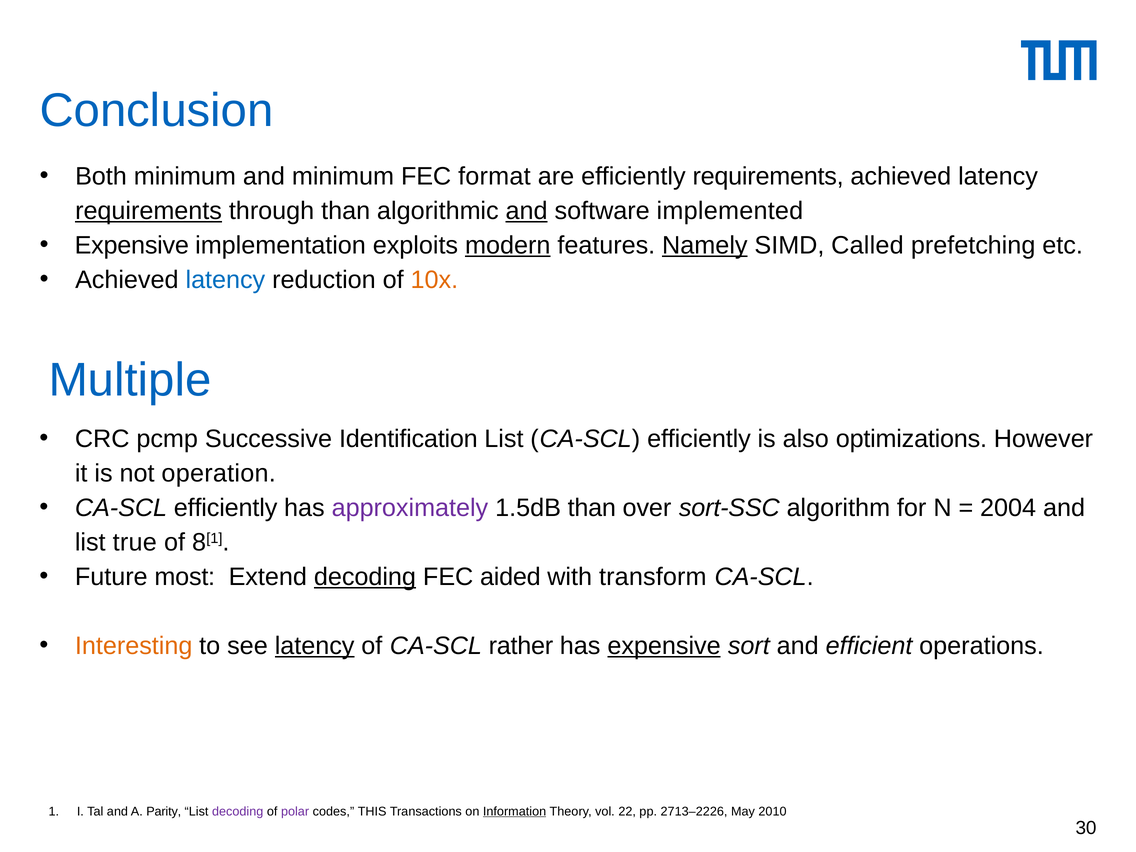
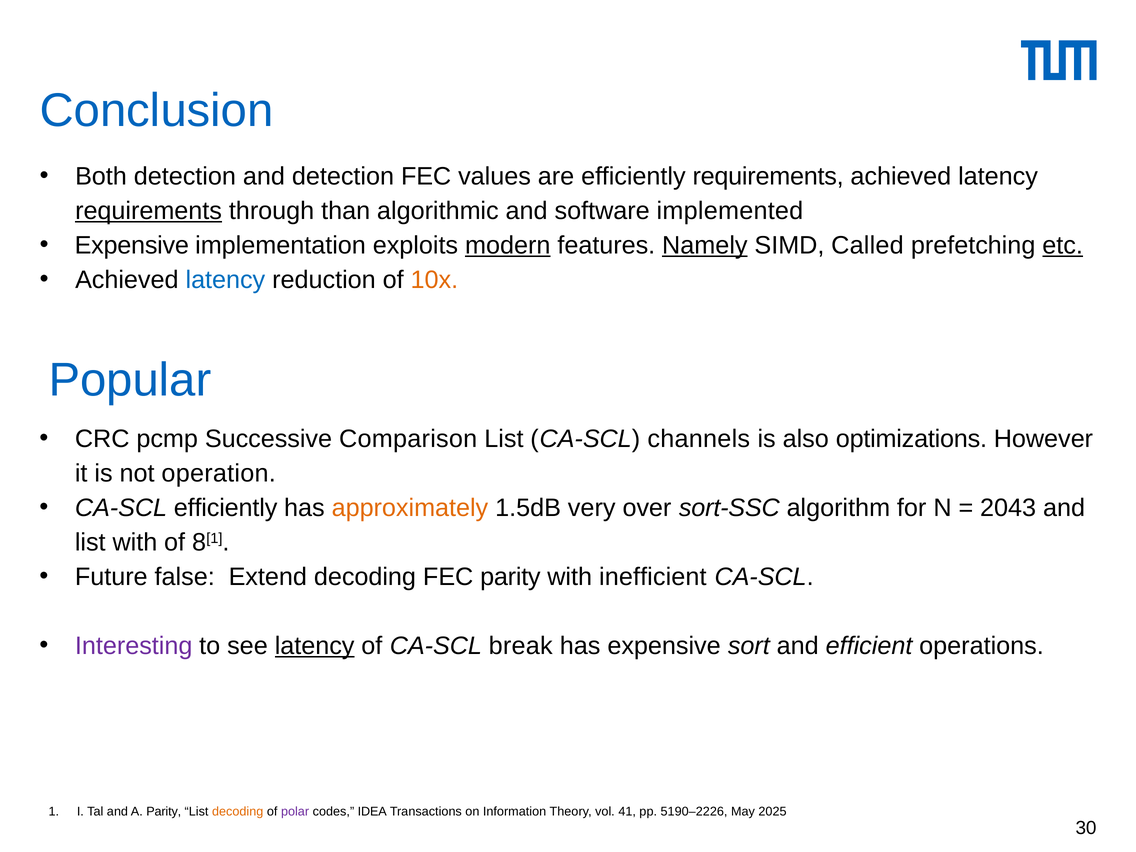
Both minimum: minimum -> detection
and minimum: minimum -> detection
format: format -> values
and at (527, 211) underline: present -> none
etc underline: none -> present
Multiple: Multiple -> Popular
Identification: Identification -> Comparison
List CA-SCL efficiently: efficiently -> channels
approximately colour: purple -> orange
1.5dB than: than -> very
2004: 2004 -> 2043
list true: true -> with
most: most -> false
decoding at (365, 577) underline: present -> none
FEC aided: aided -> parity
transform: transform -> inefficient
Interesting colour: orange -> purple
rather: rather -> break
expensive at (664, 646) underline: present -> none
decoding at (238, 811) colour: purple -> orange
THIS: THIS -> IDEA
Information underline: present -> none
22: 22 -> 41
2713–2226: 2713–2226 -> 5190–2226
2010: 2010 -> 2025
